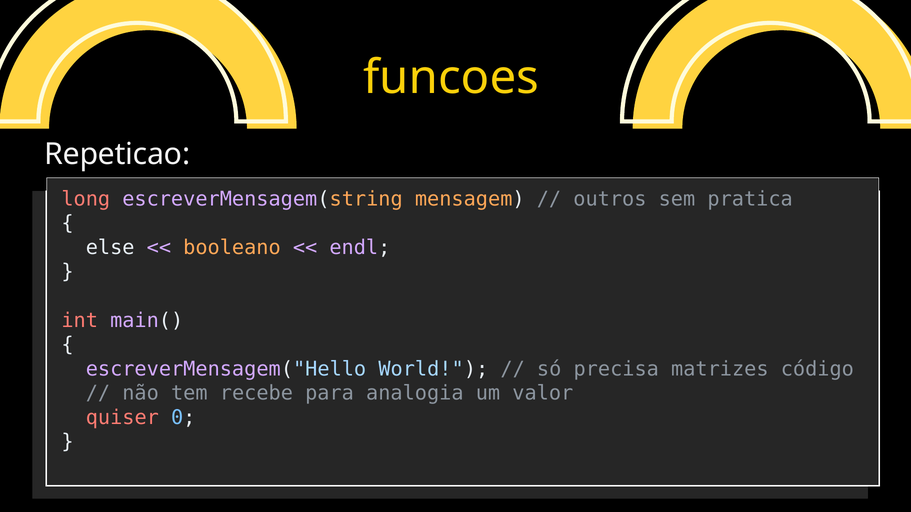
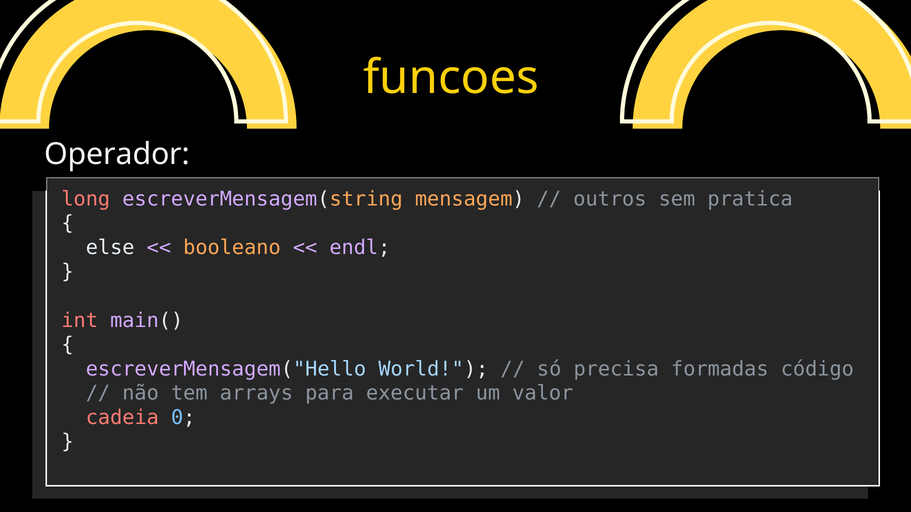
Repeticao: Repeticao -> Operador
matrizes: matrizes -> formadas
recebe: recebe -> arrays
analogia: analogia -> executar
quiser: quiser -> cadeia
